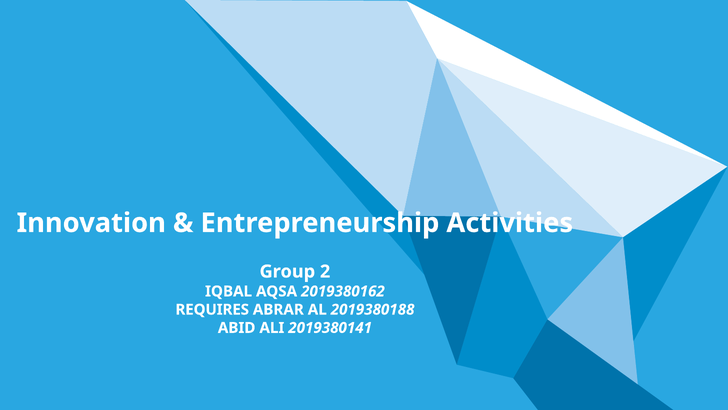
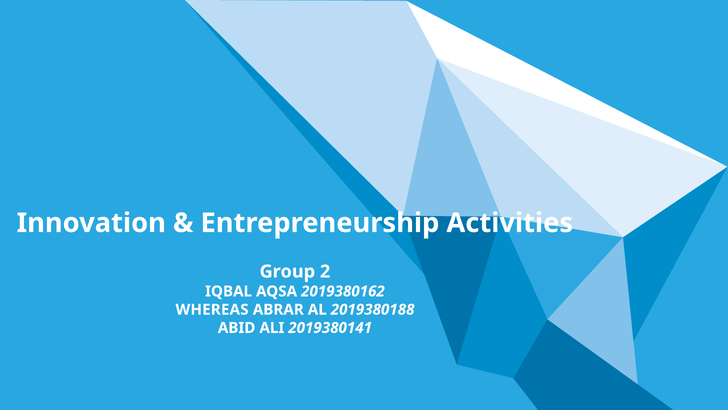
REQUIRES: REQUIRES -> WHEREAS
